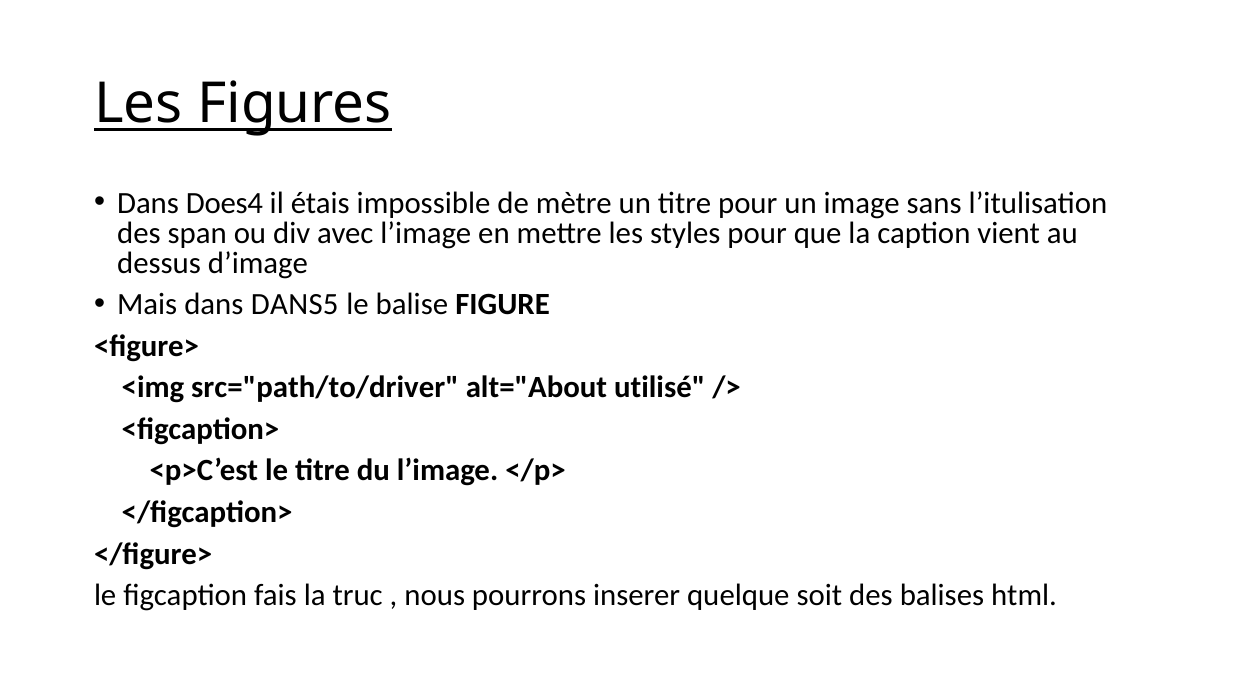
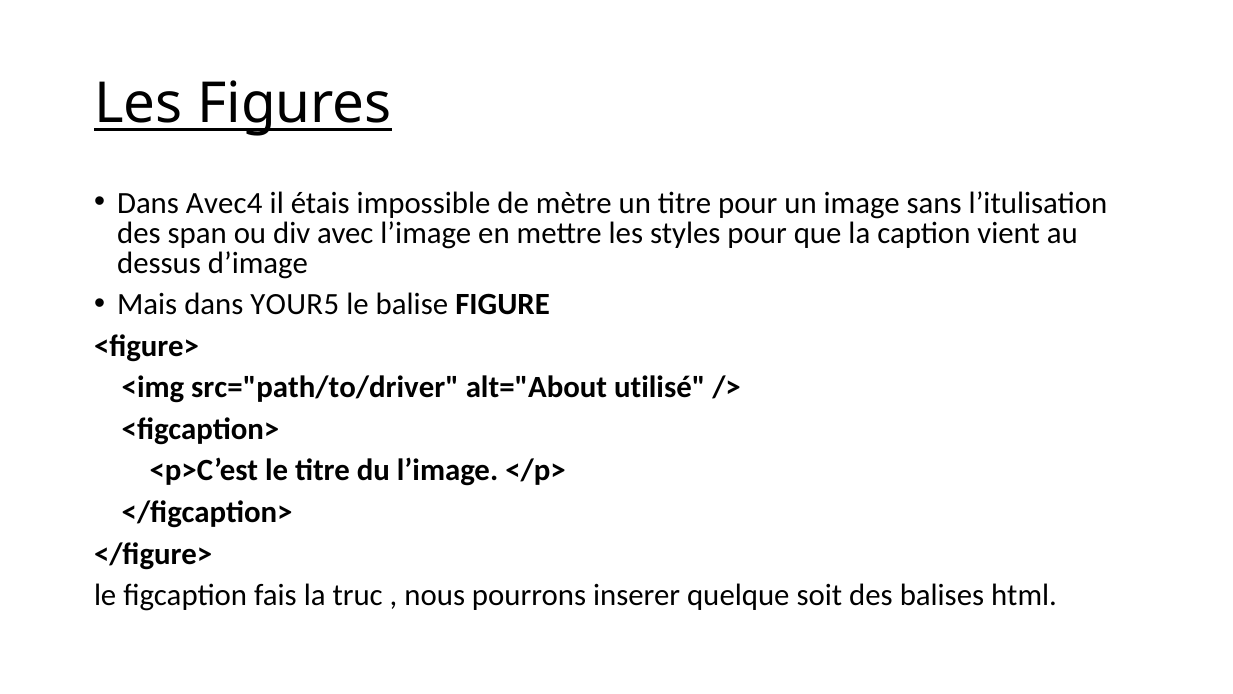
Does4: Does4 -> Avec4
DANS5: DANS5 -> YOUR5
